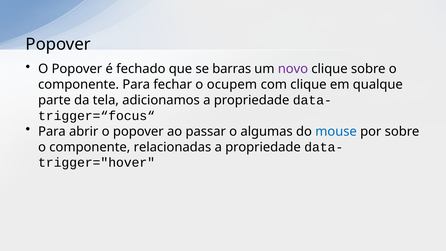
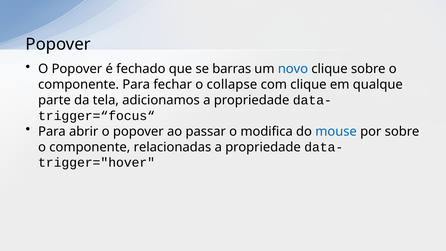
novo colour: purple -> blue
ocupem: ocupem -> collapse
algumas: algumas -> modifica
